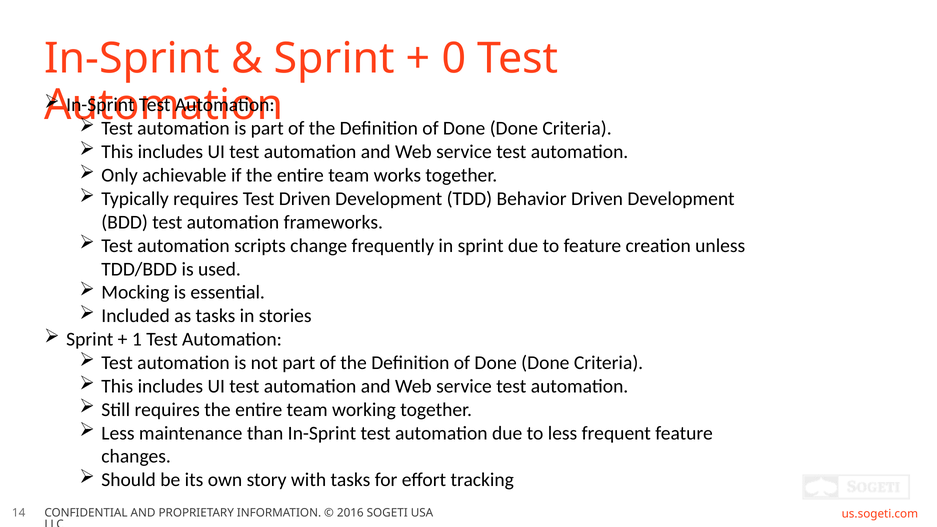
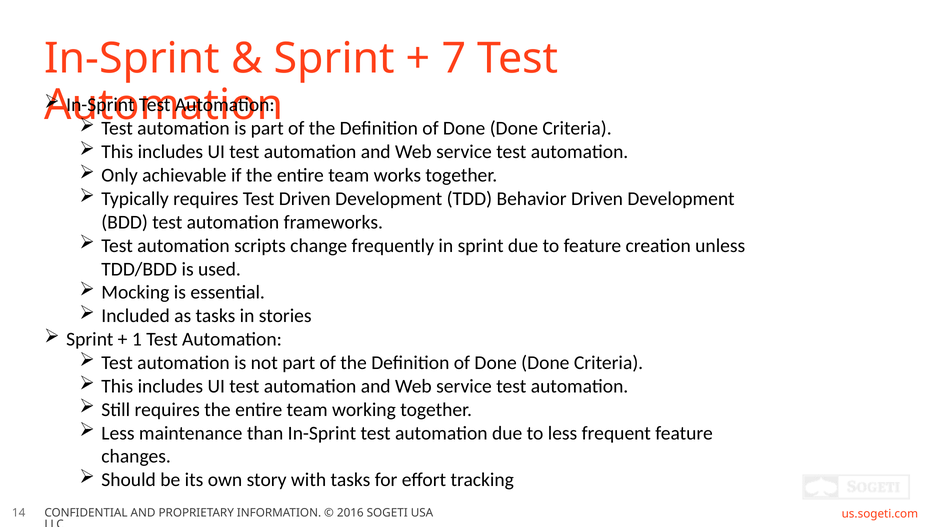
0: 0 -> 7
